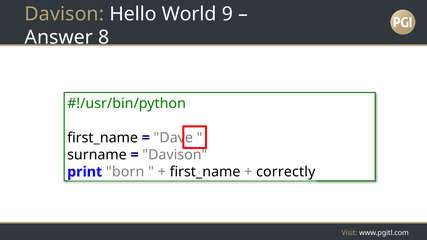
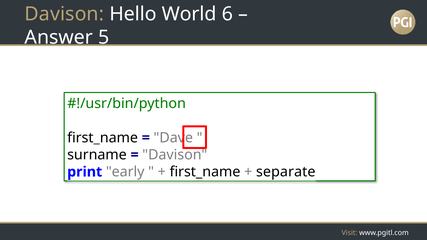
9: 9 -> 6
8: 8 -> 5
born: born -> early
correctly: correctly -> separate
